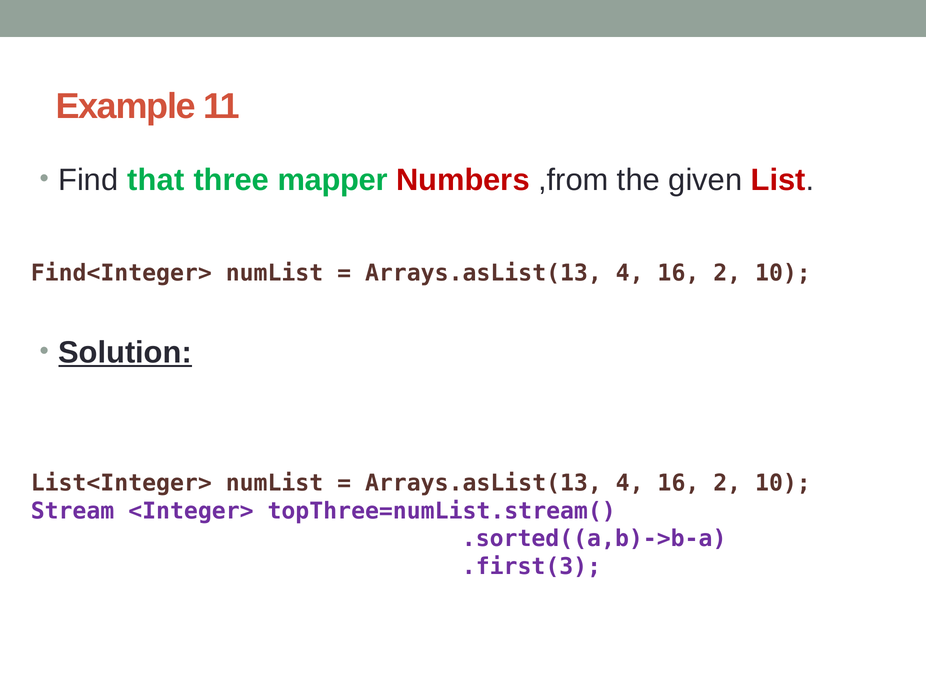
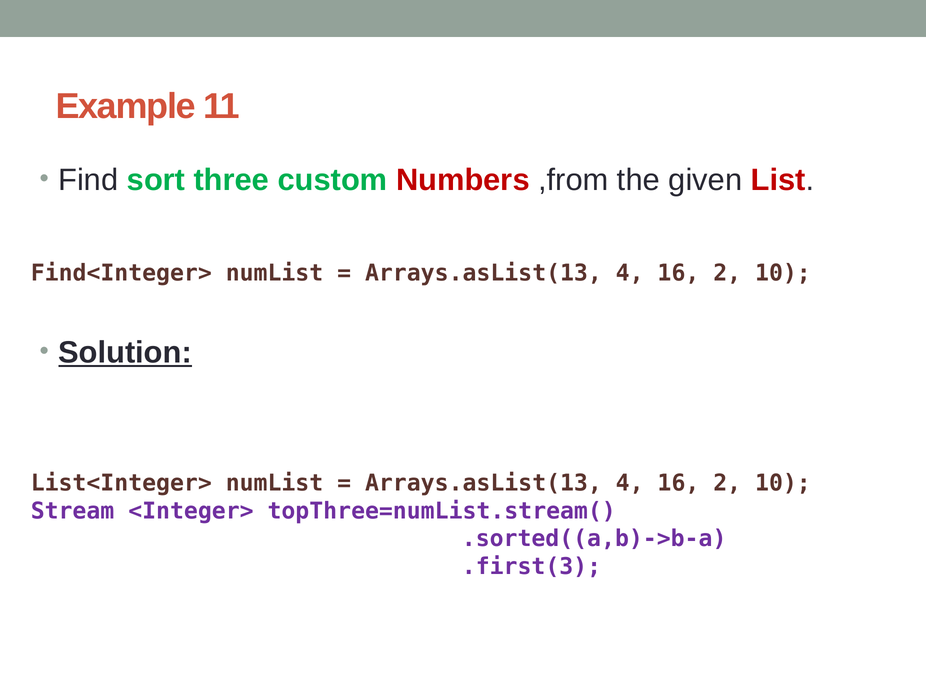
that: that -> sort
mapper: mapper -> custom
